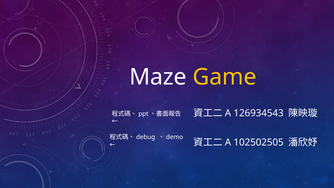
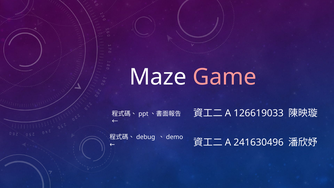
Game colour: yellow -> pink
126934543: 126934543 -> 126619033
102502505: 102502505 -> 241630496
